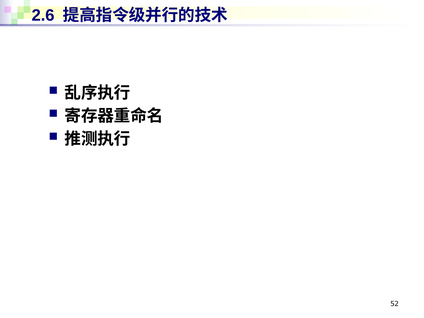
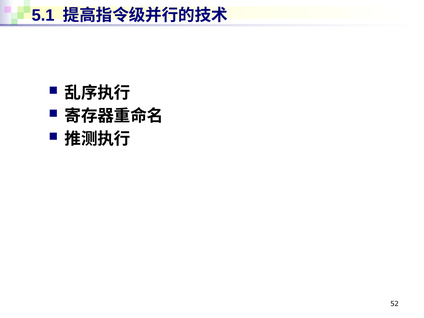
2.6: 2.6 -> 5.1
